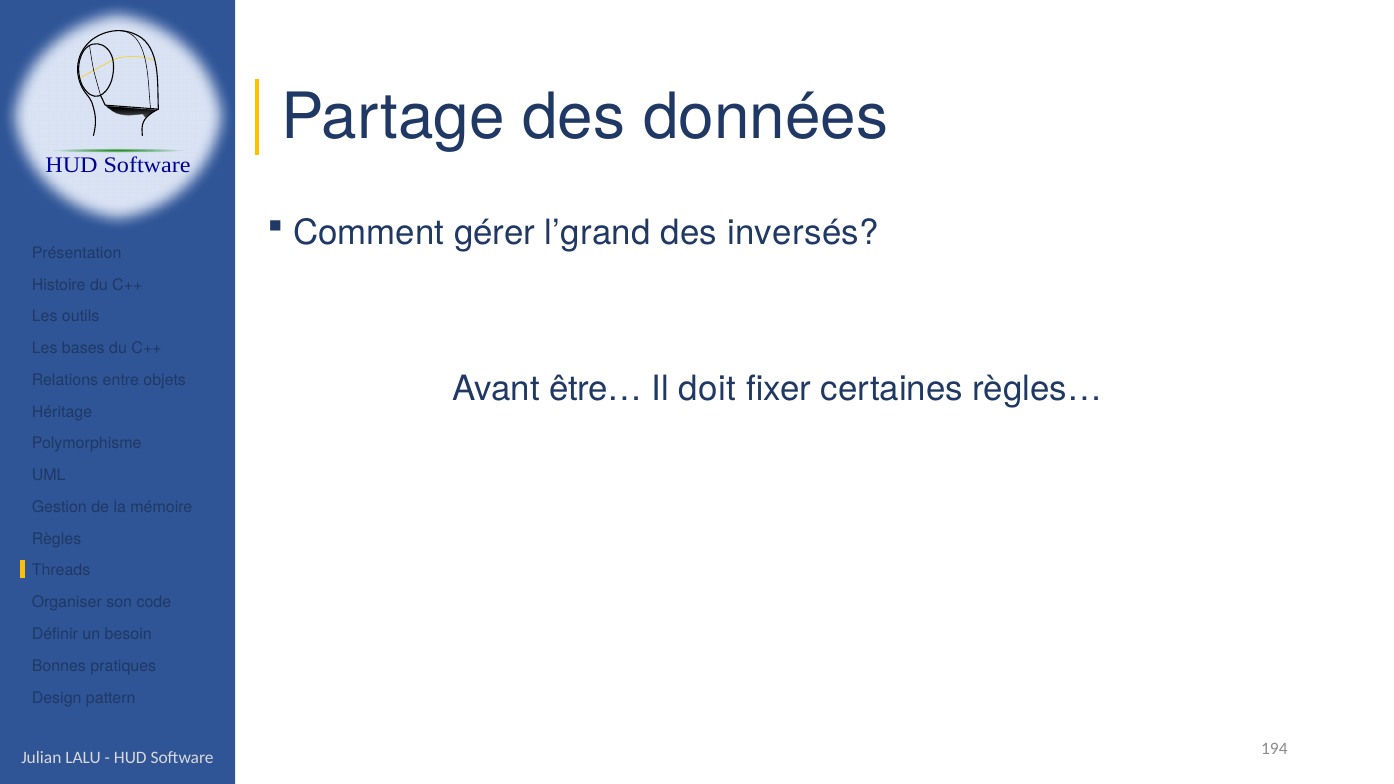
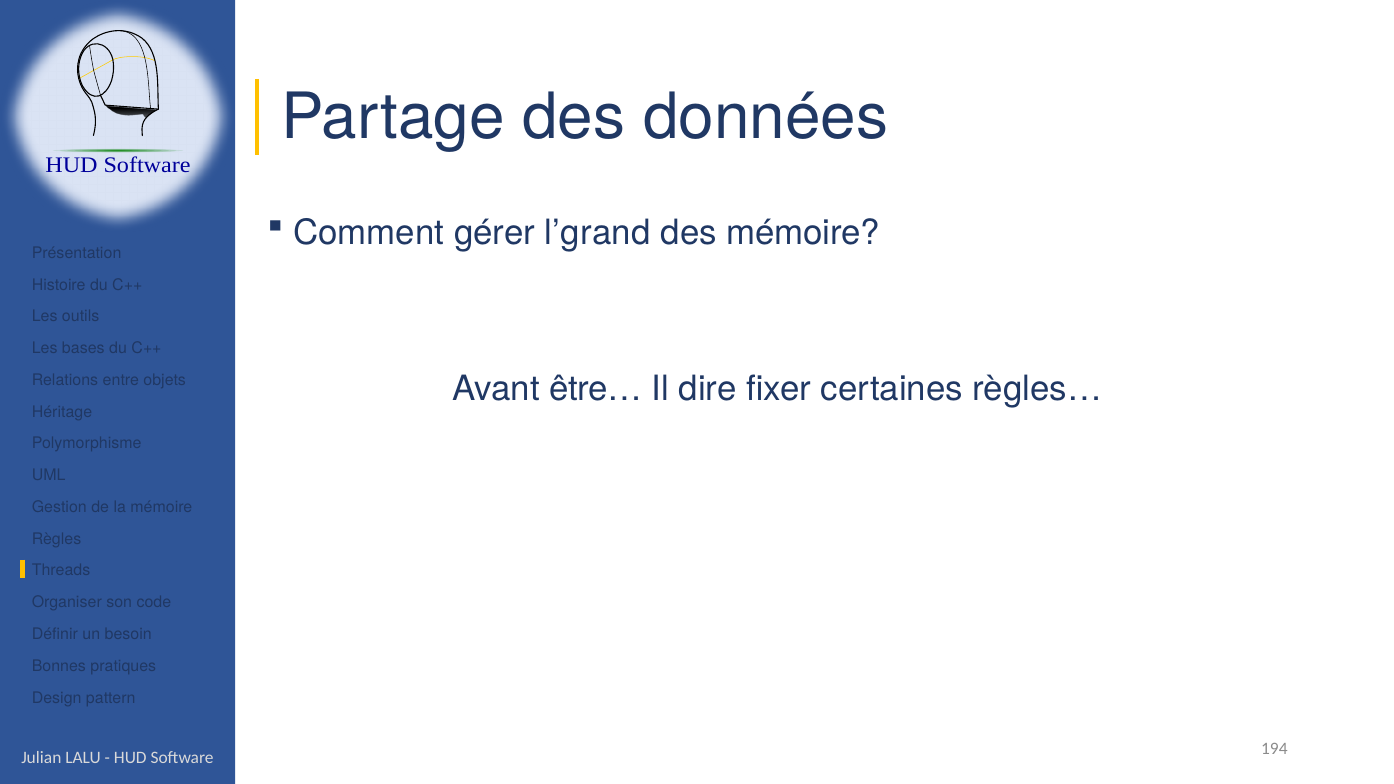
des inversés: inversés -> mémoire
doit: doit -> dire
